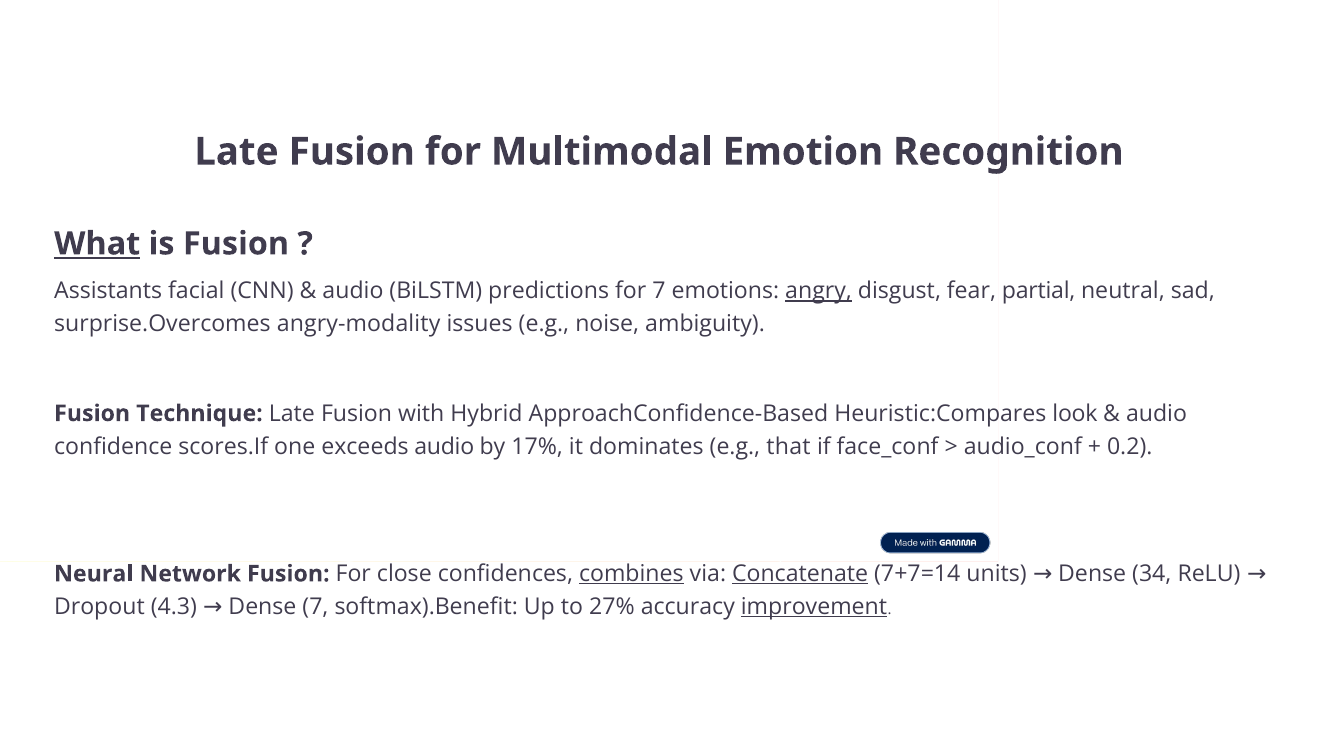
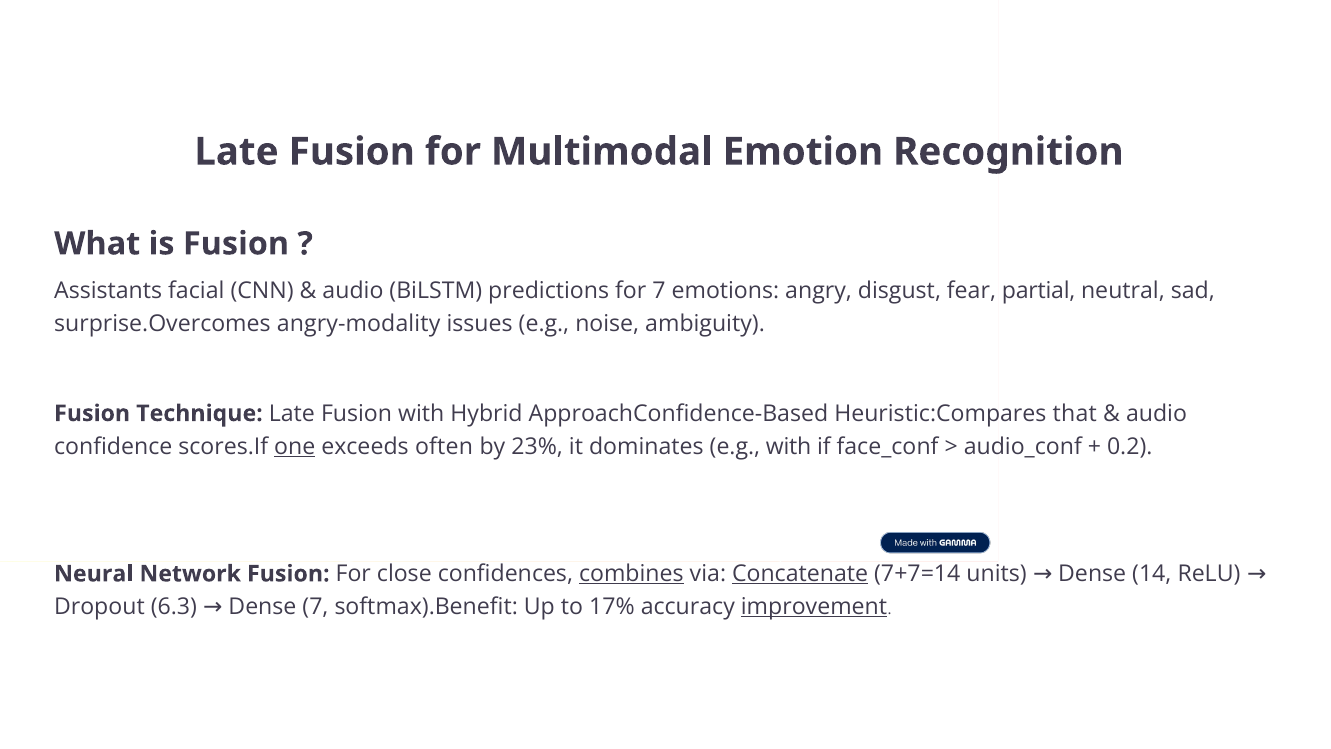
What underline: present -> none
angry underline: present -> none
look: look -> that
one underline: none -> present
exceeds audio: audio -> often
17%: 17% -> 23%
e.g that: that -> with
34: 34 -> 14
4.3: 4.3 -> 6.3
27%: 27% -> 17%
